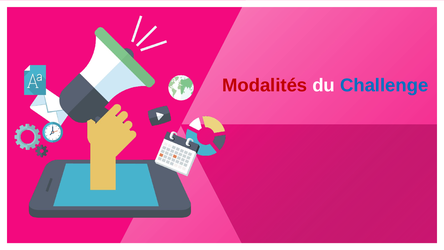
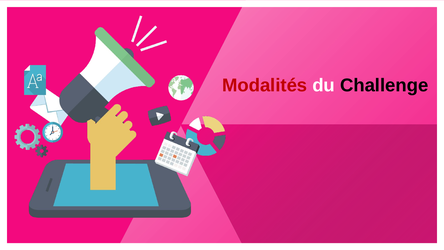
Challenge colour: blue -> black
